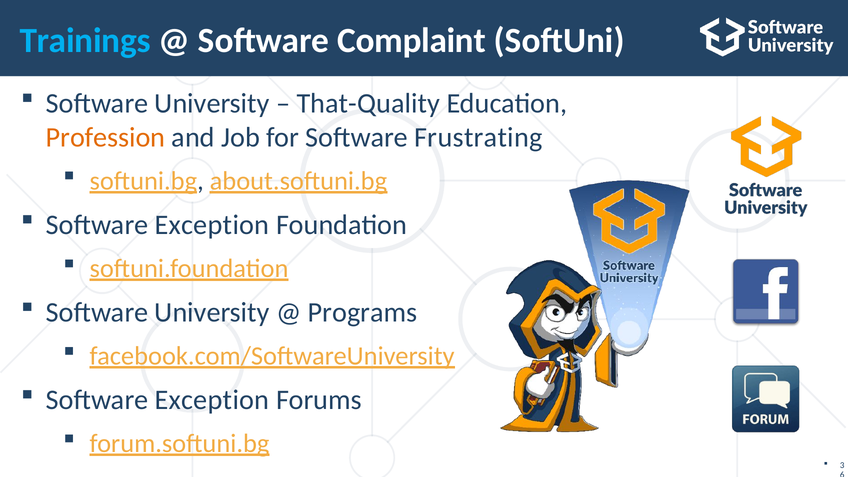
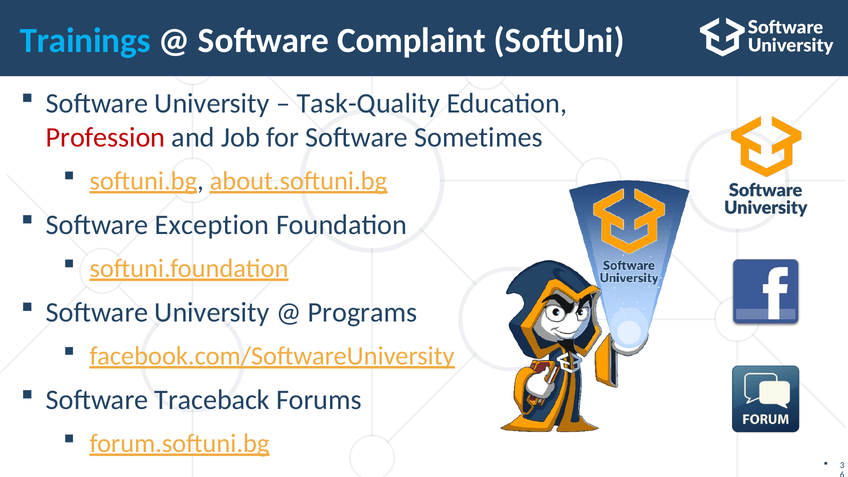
That-Quality: That-Quality -> Task-Quality
Profession colour: orange -> red
Frustrating: Frustrating -> Sometimes
Exception at (212, 400): Exception -> Traceback
